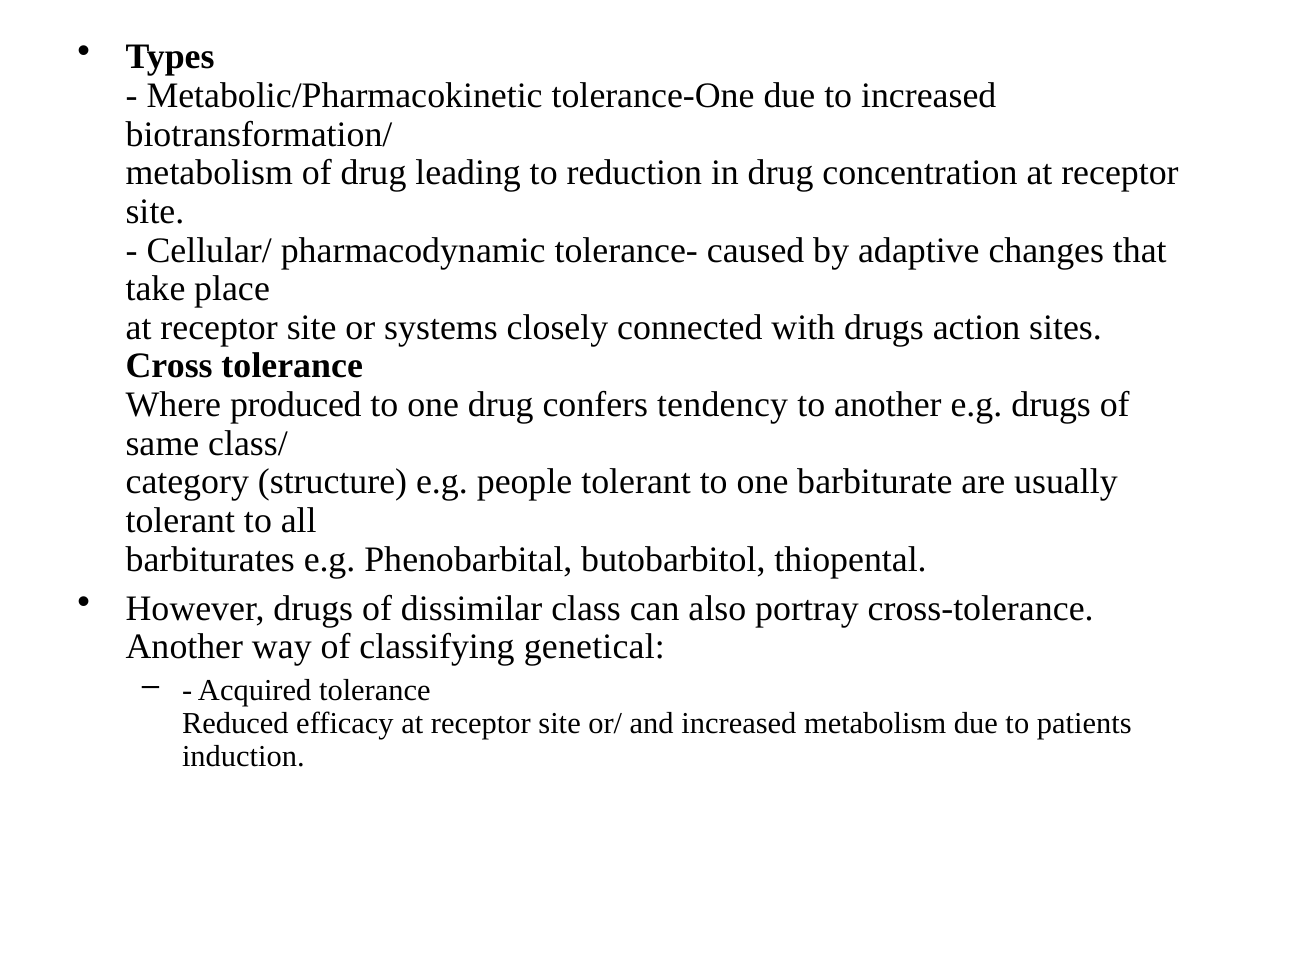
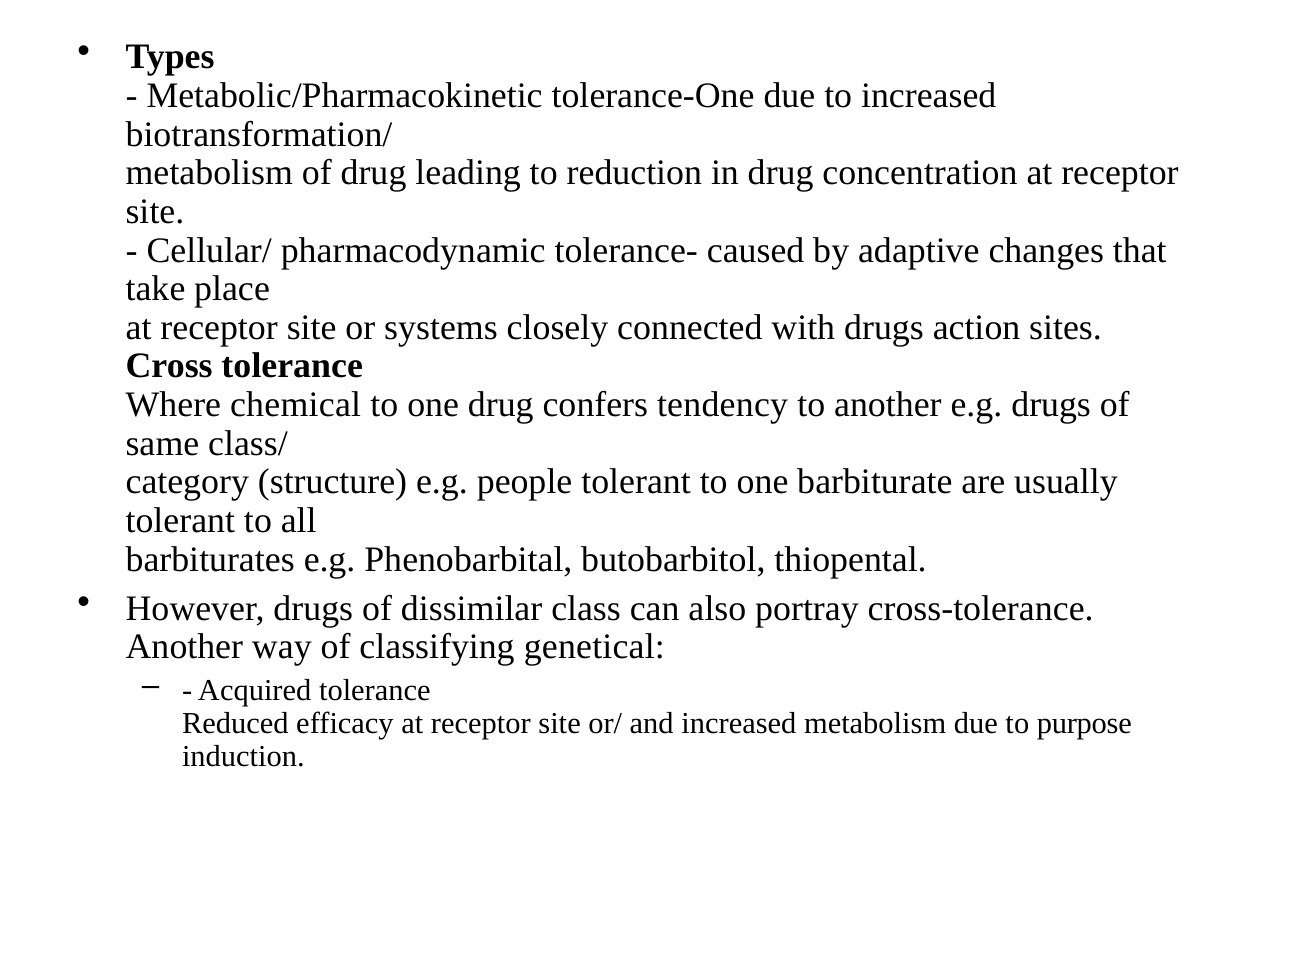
produced: produced -> chemical
patients: patients -> purpose
